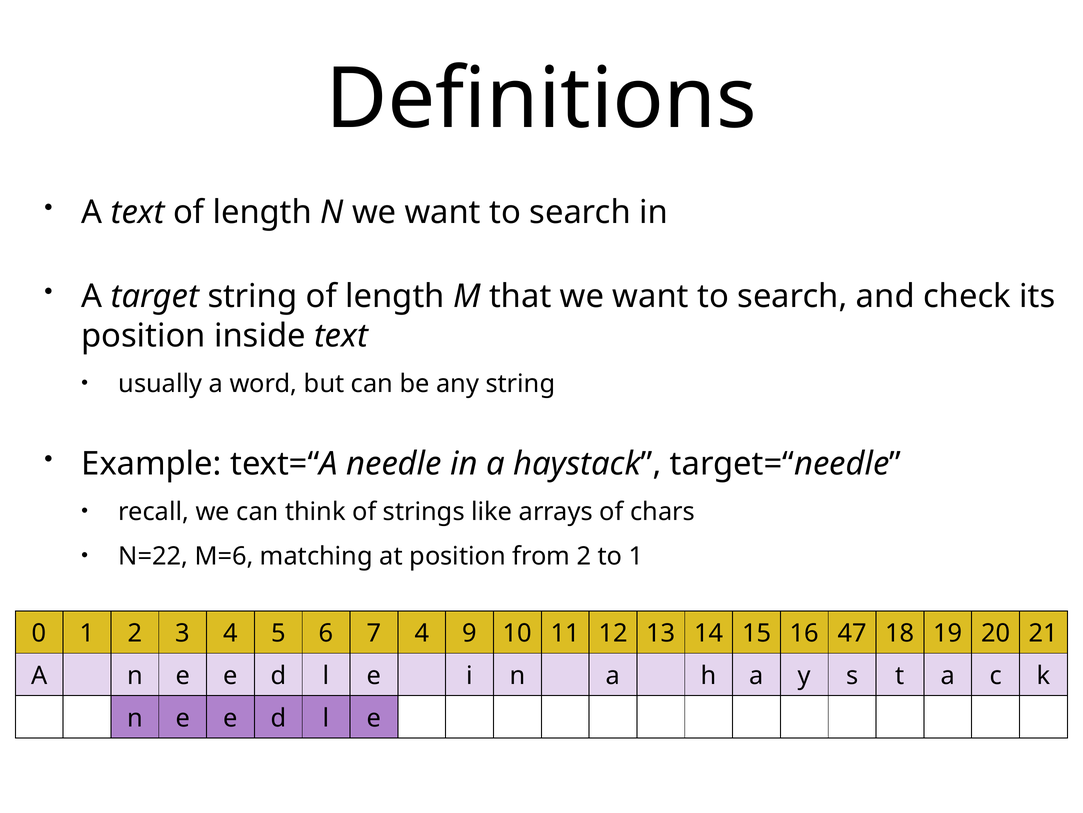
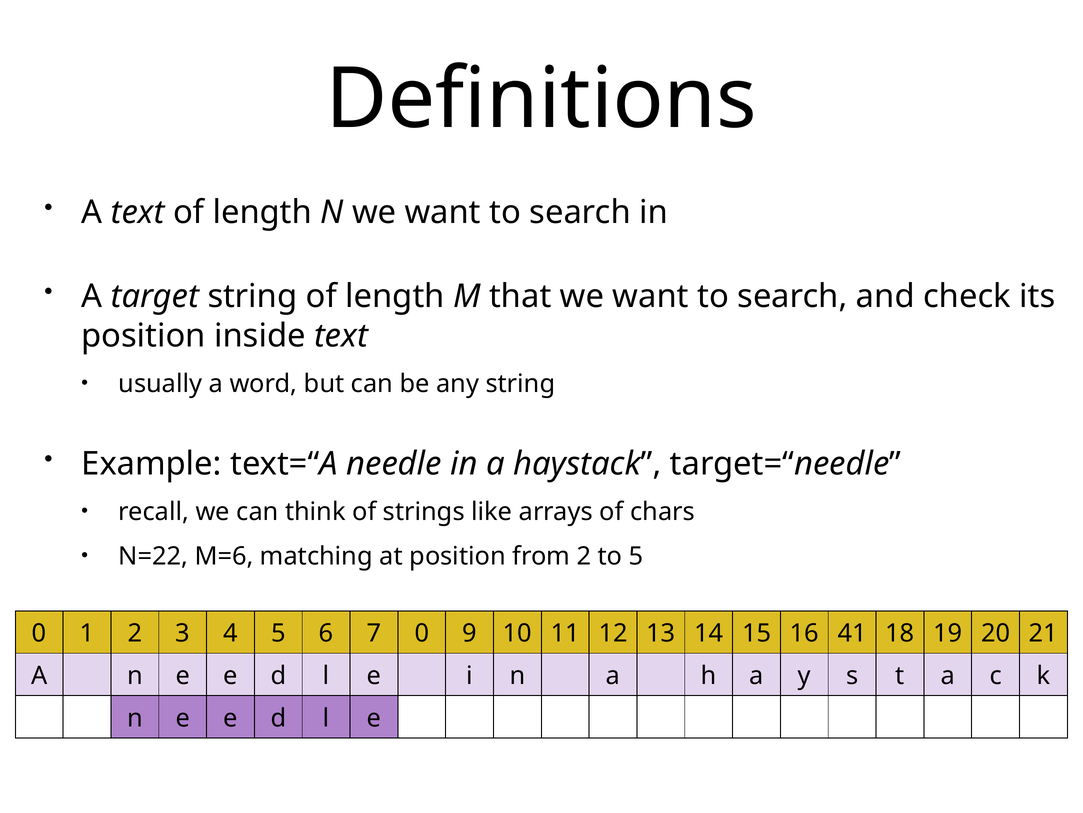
to 1: 1 -> 5
7 4: 4 -> 0
47: 47 -> 41
